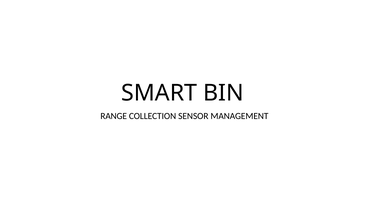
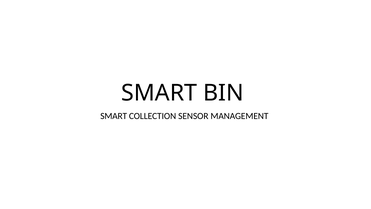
RANGE at (114, 116): RANGE -> SMART
